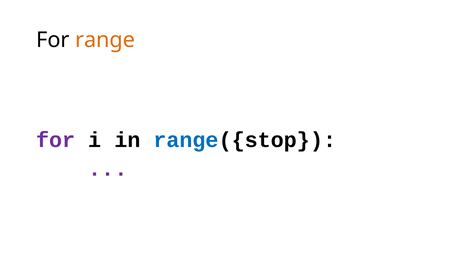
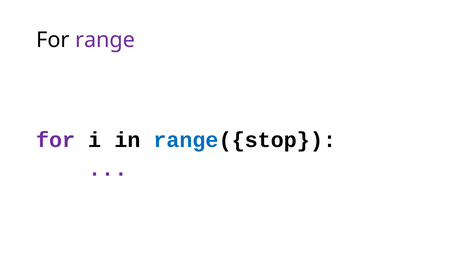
range colour: orange -> purple
